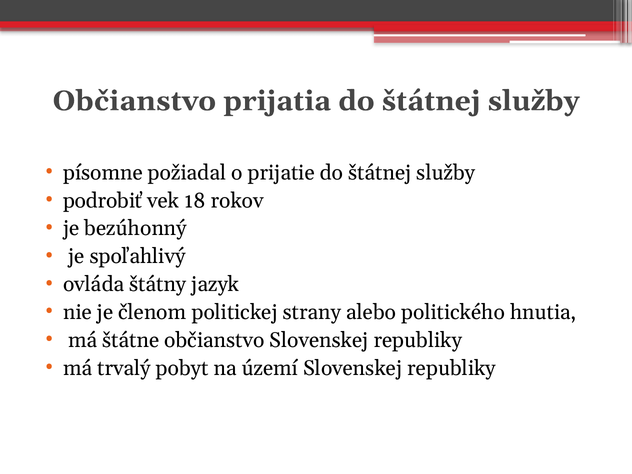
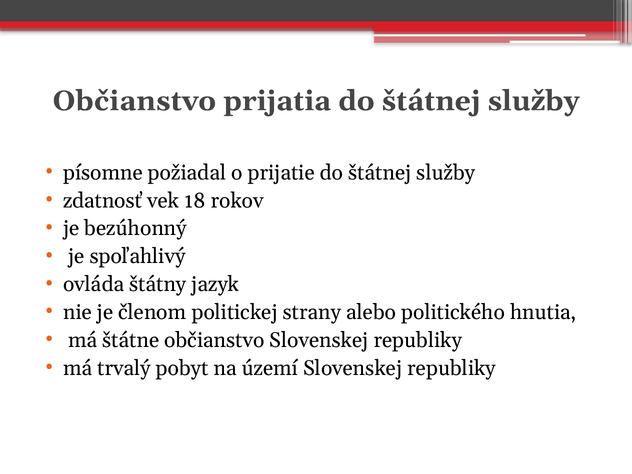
podrobiť: podrobiť -> zdatnosť
